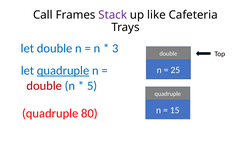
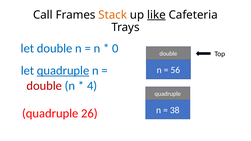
Stack colour: purple -> orange
like underline: none -> present
3: 3 -> 0
25: 25 -> 56
5: 5 -> 4
15: 15 -> 38
80: 80 -> 26
